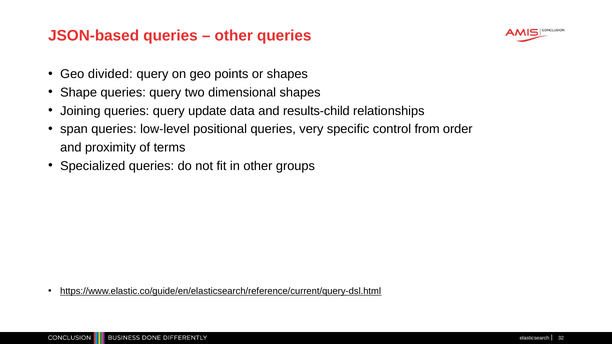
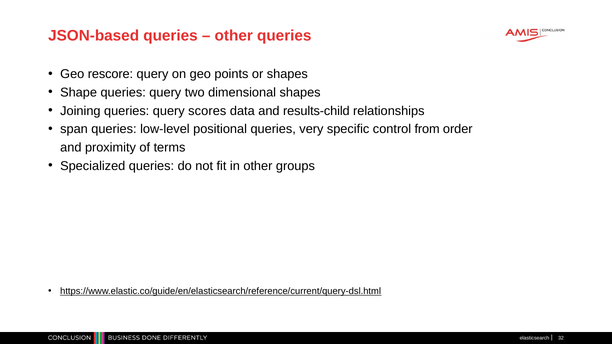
divided: divided -> rescore
update: update -> scores
